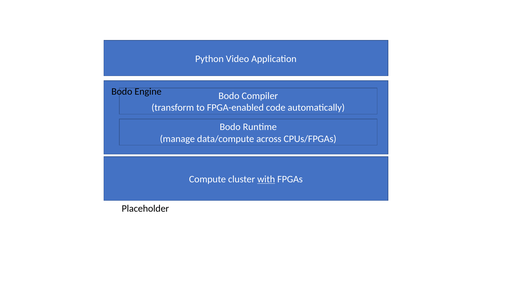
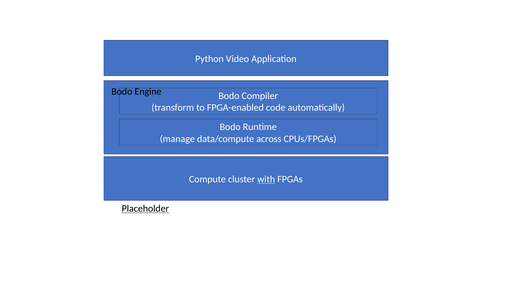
Placeholder underline: none -> present
